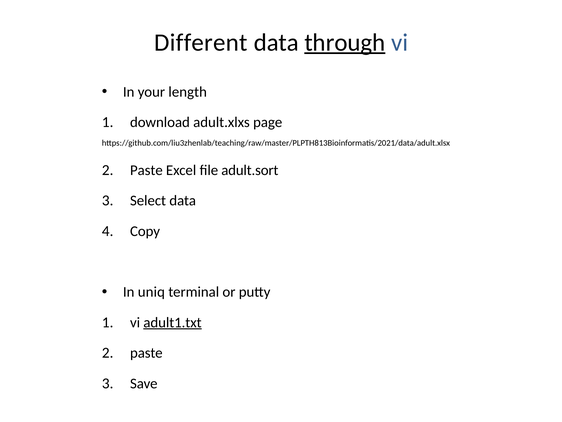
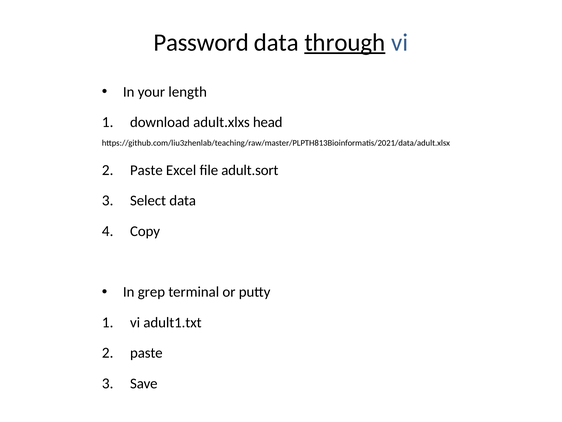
Different: Different -> Password
page: page -> head
uniq: uniq -> grep
adult1.txt underline: present -> none
